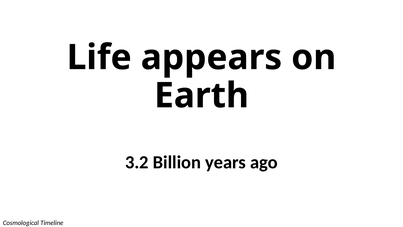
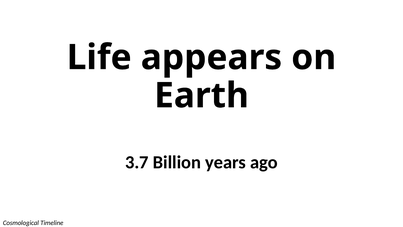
3.2: 3.2 -> 3.7
